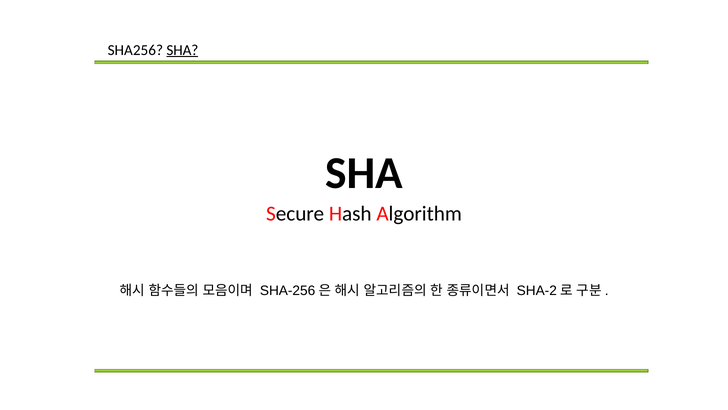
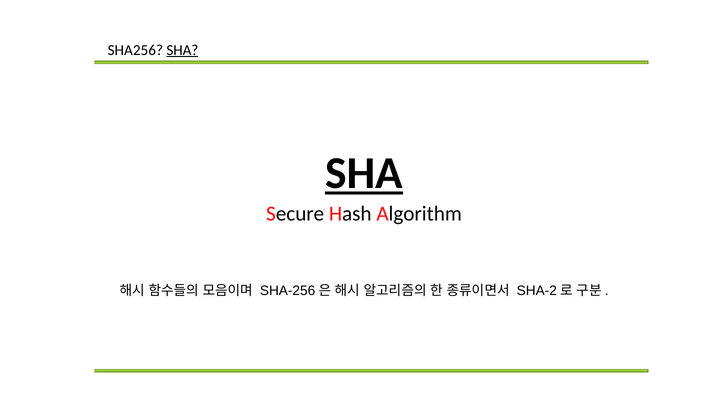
SHA at (364, 173) underline: none -> present
